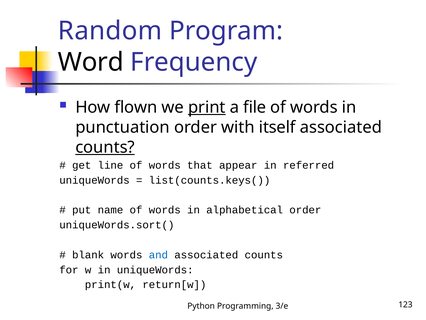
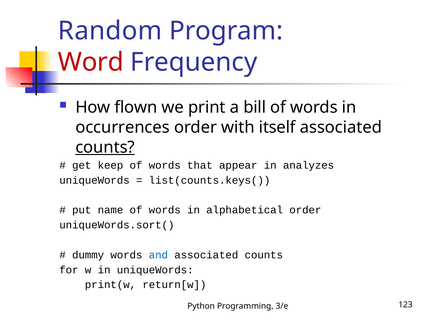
Word colour: black -> red
print underline: present -> none
file: file -> bill
punctuation: punctuation -> occurrences
line: line -> keep
referred: referred -> analyzes
blank: blank -> dummy
